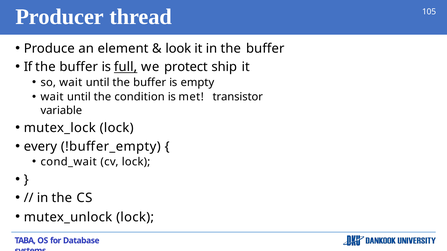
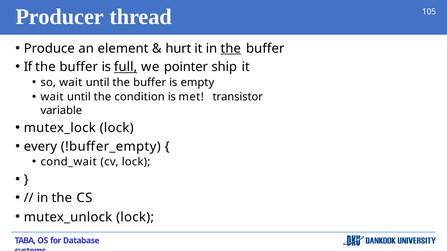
look: look -> hurt
the at (231, 49) underline: none -> present
protect: protect -> pointer
